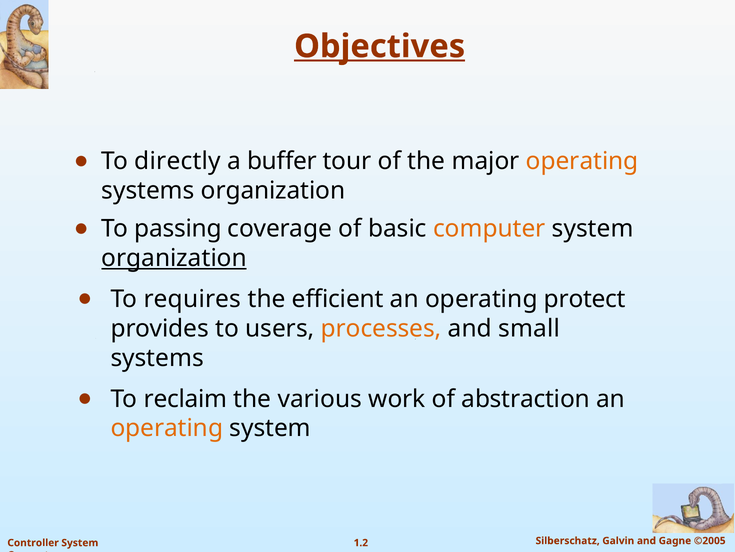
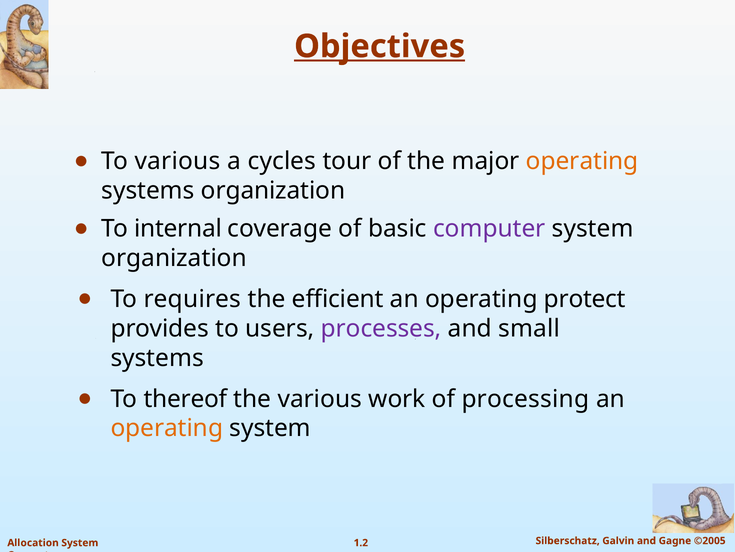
To directly: directly -> various
buffer: buffer -> cycles
passing: passing -> internal
computer colour: orange -> purple
organization at (174, 258) underline: present -> none
processes colour: orange -> purple
reclaim: reclaim -> thereof
abstraction: abstraction -> processing
Controller: Controller -> Allocation
